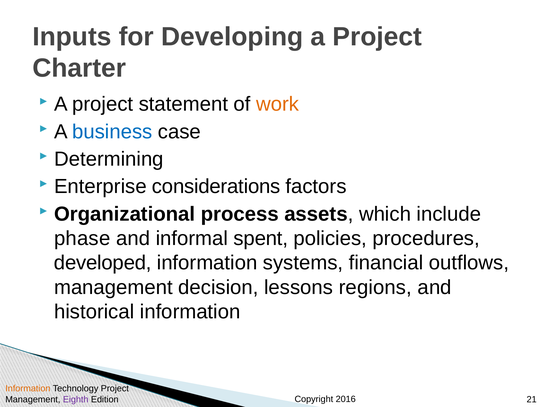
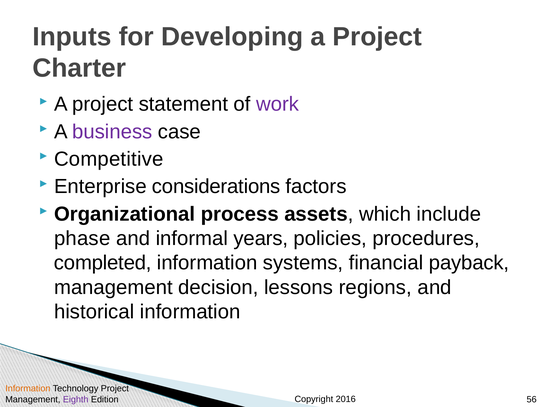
work colour: orange -> purple
business colour: blue -> purple
Determining: Determining -> Competitive
spent: spent -> years
developed: developed -> completed
outflows: outflows -> payback
21: 21 -> 56
